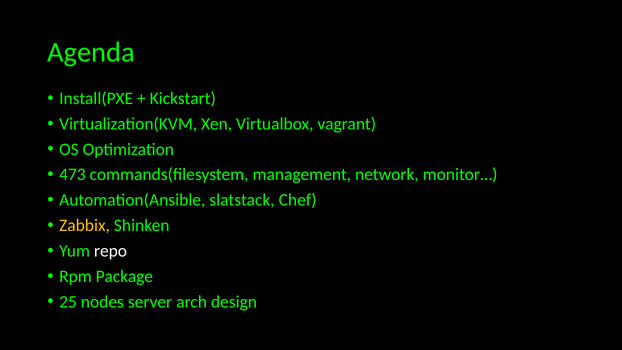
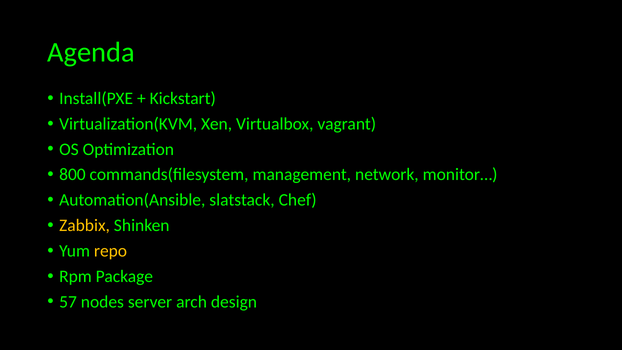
473: 473 -> 800
repo colour: white -> yellow
25: 25 -> 57
